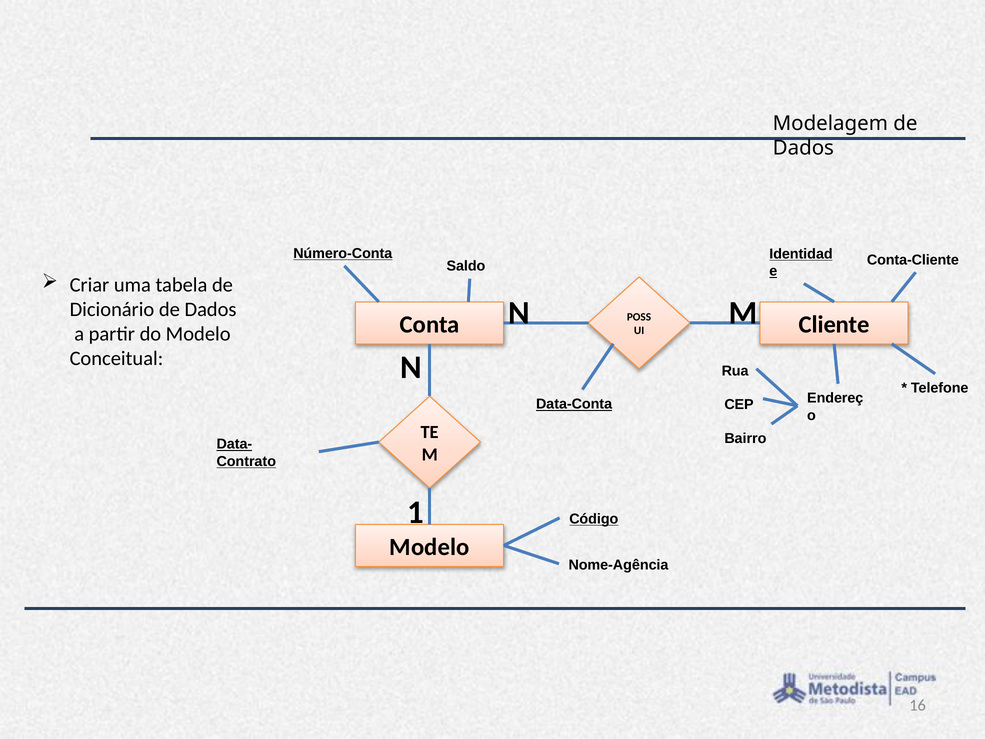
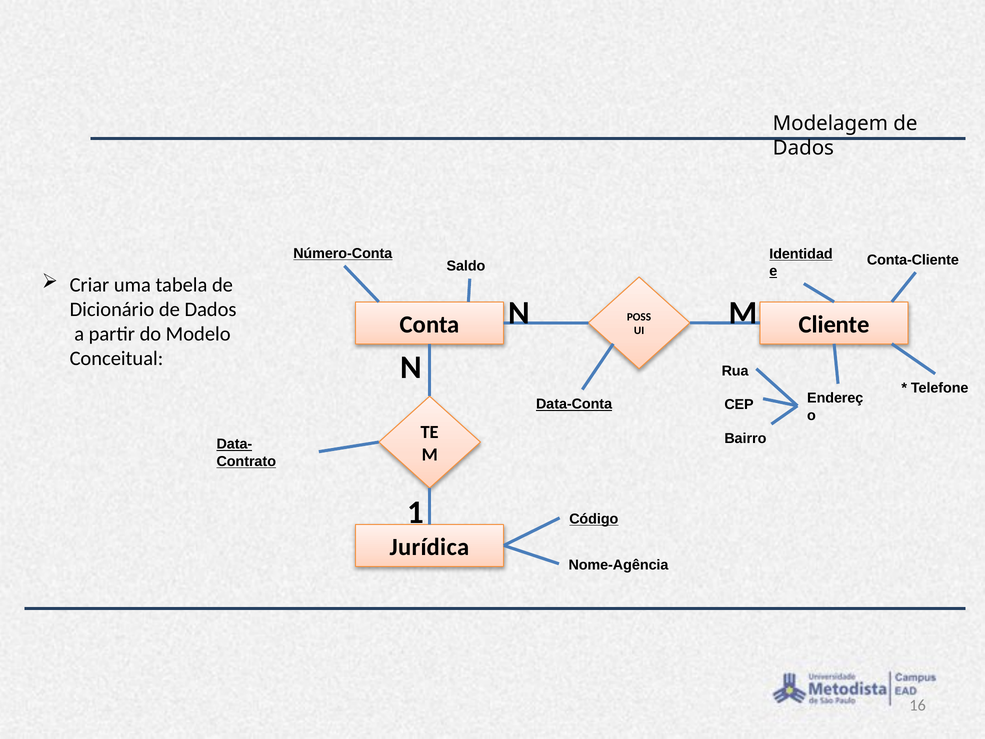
Modelo at (430, 547): Modelo -> Jurídica
